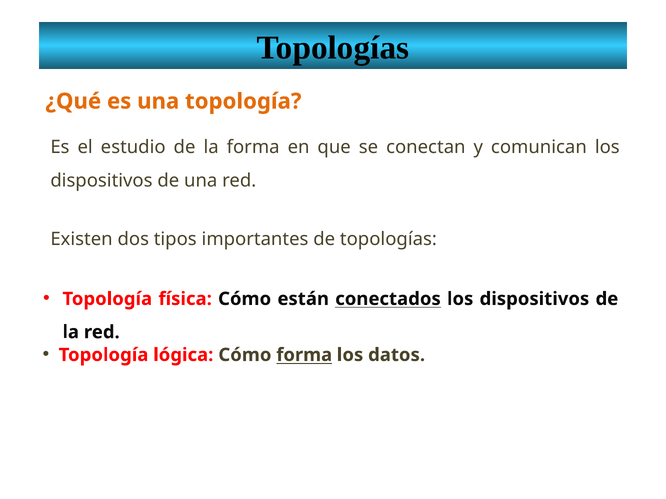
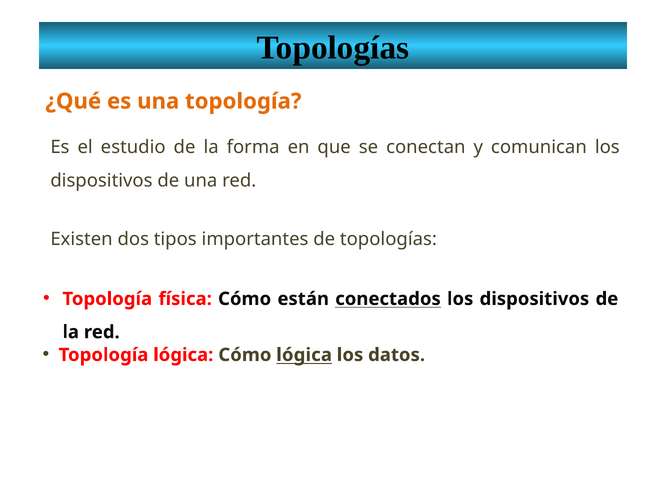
Cómo forma: forma -> lógica
